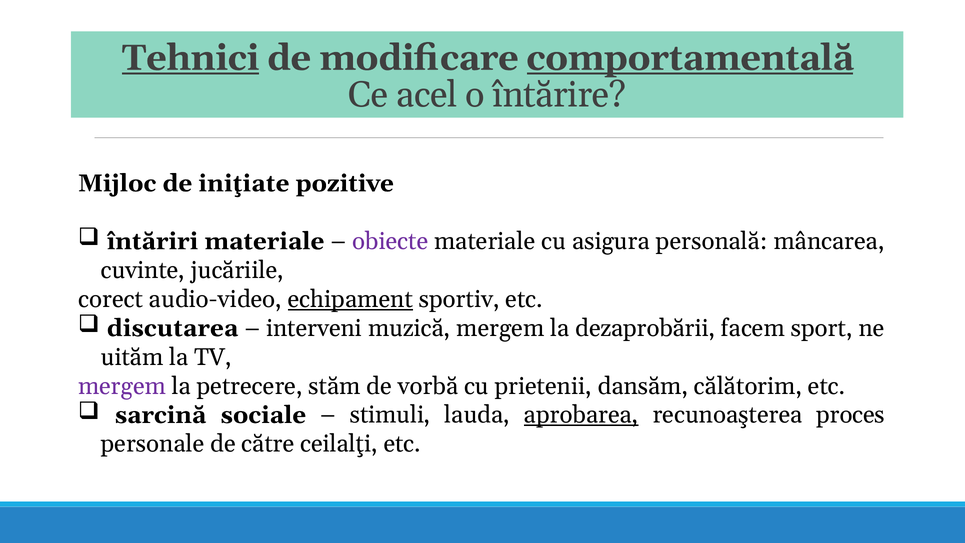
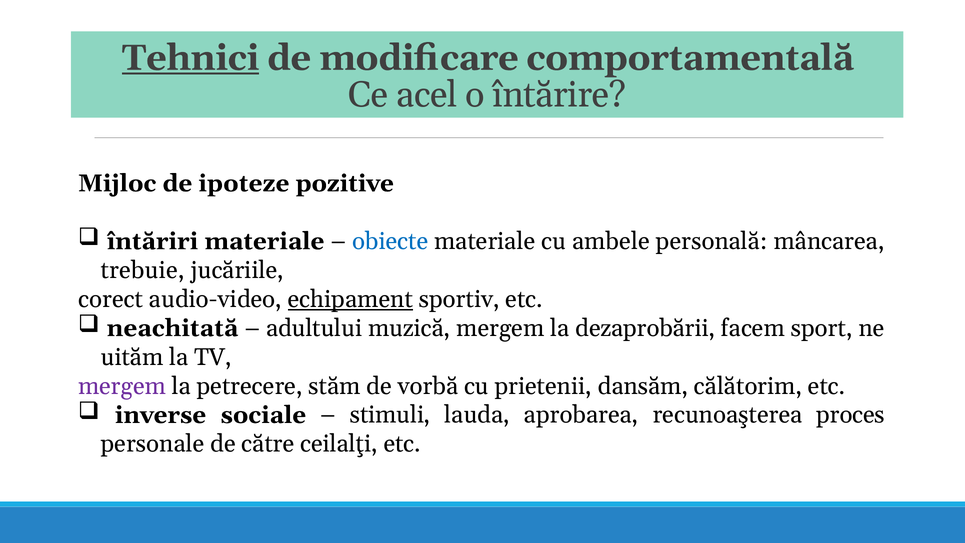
comportamentală underline: present -> none
iniţiate: iniţiate -> ipoteze
obiecte colour: purple -> blue
asigura: asigura -> ambele
cuvinte: cuvinte -> trebuie
discutarea: discutarea -> neachitată
interveni: interveni -> adultului
sarcină: sarcină -> inverse
aprobarea underline: present -> none
